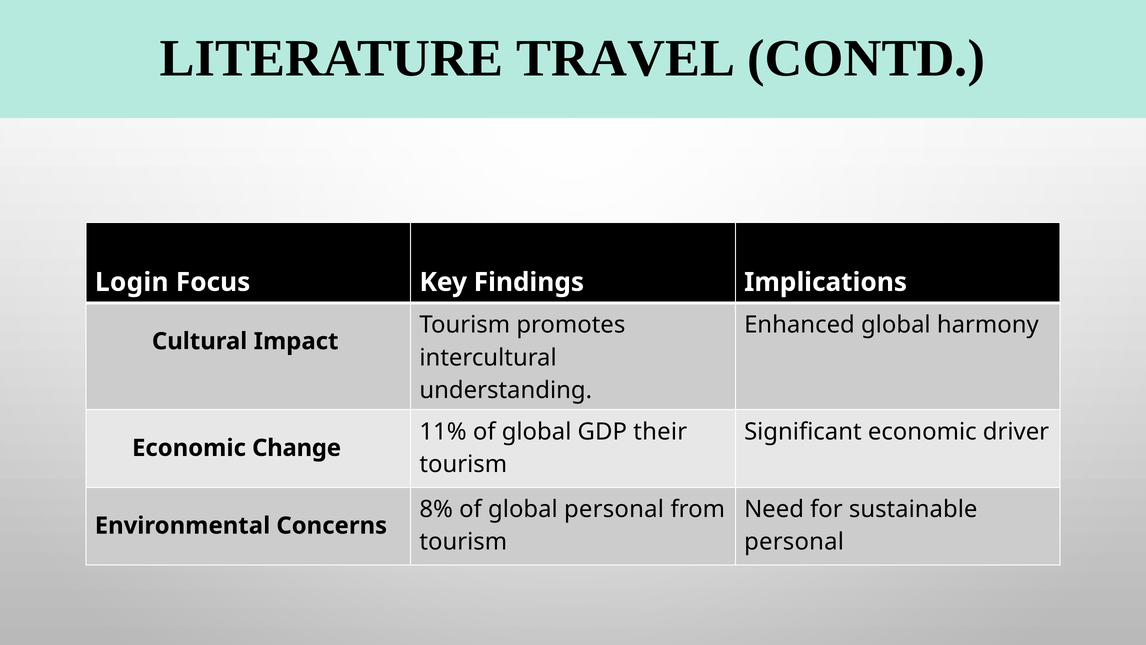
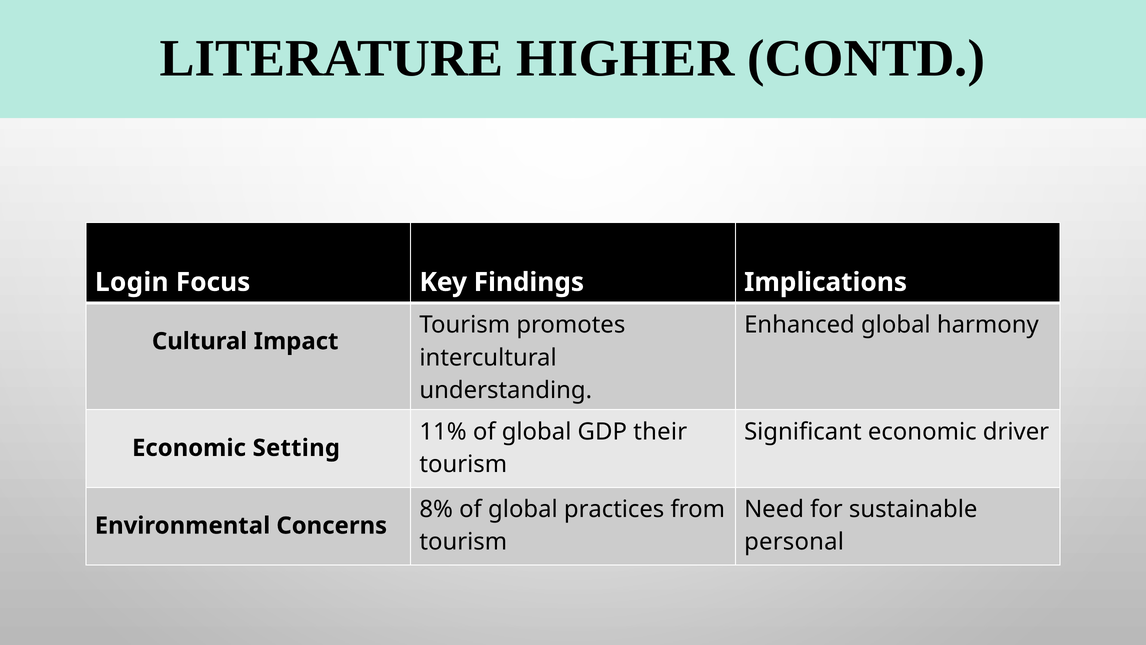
TRAVEL: TRAVEL -> HIGHER
Change: Change -> Setting
global personal: personal -> practices
